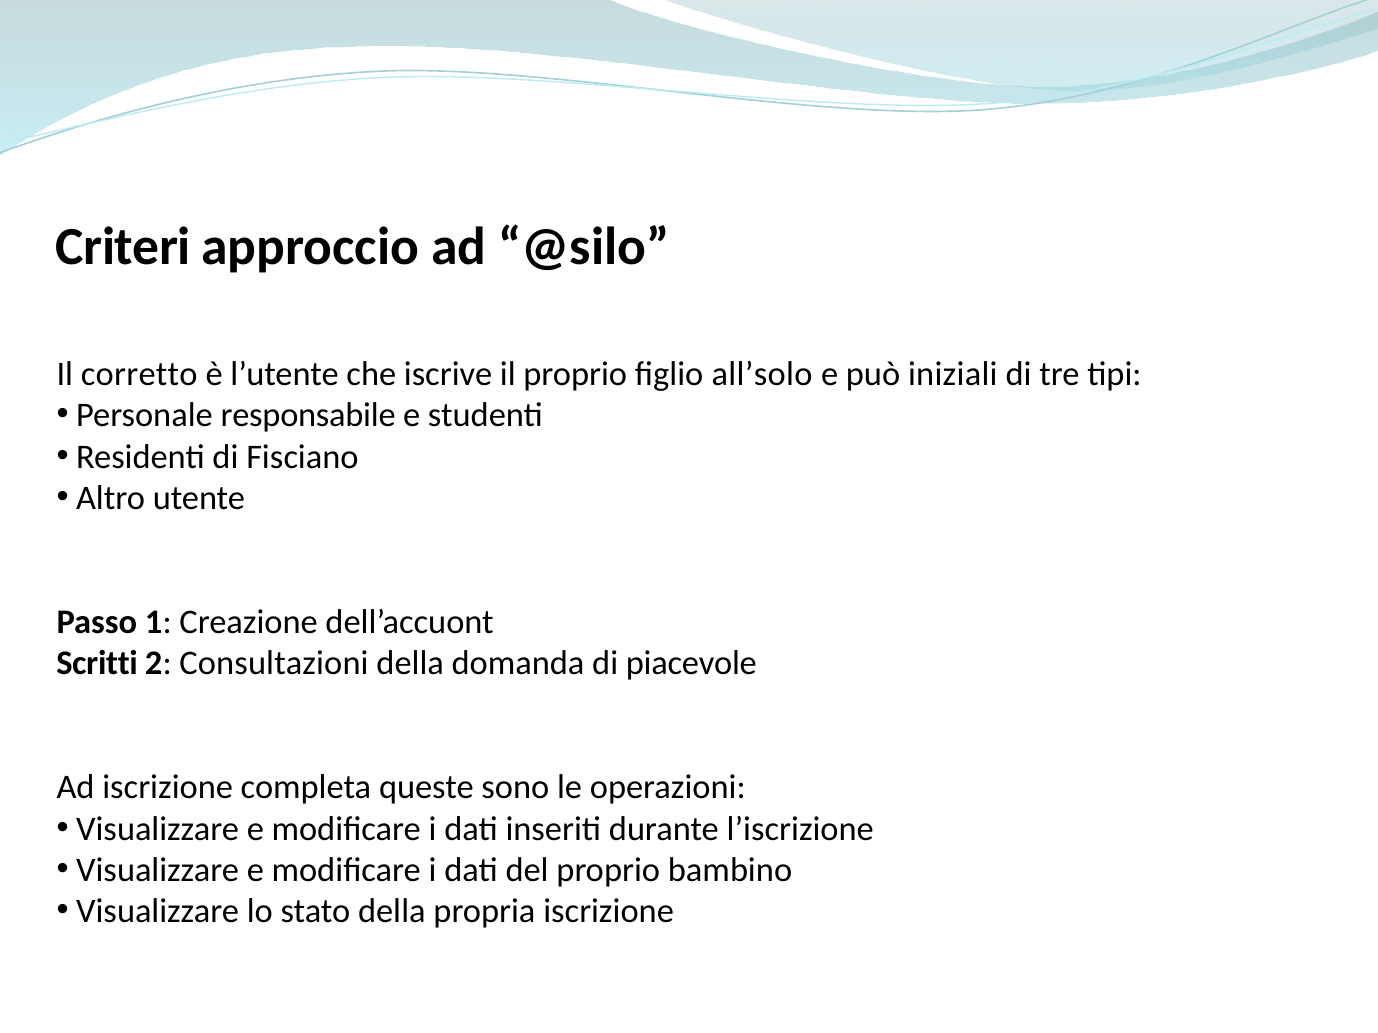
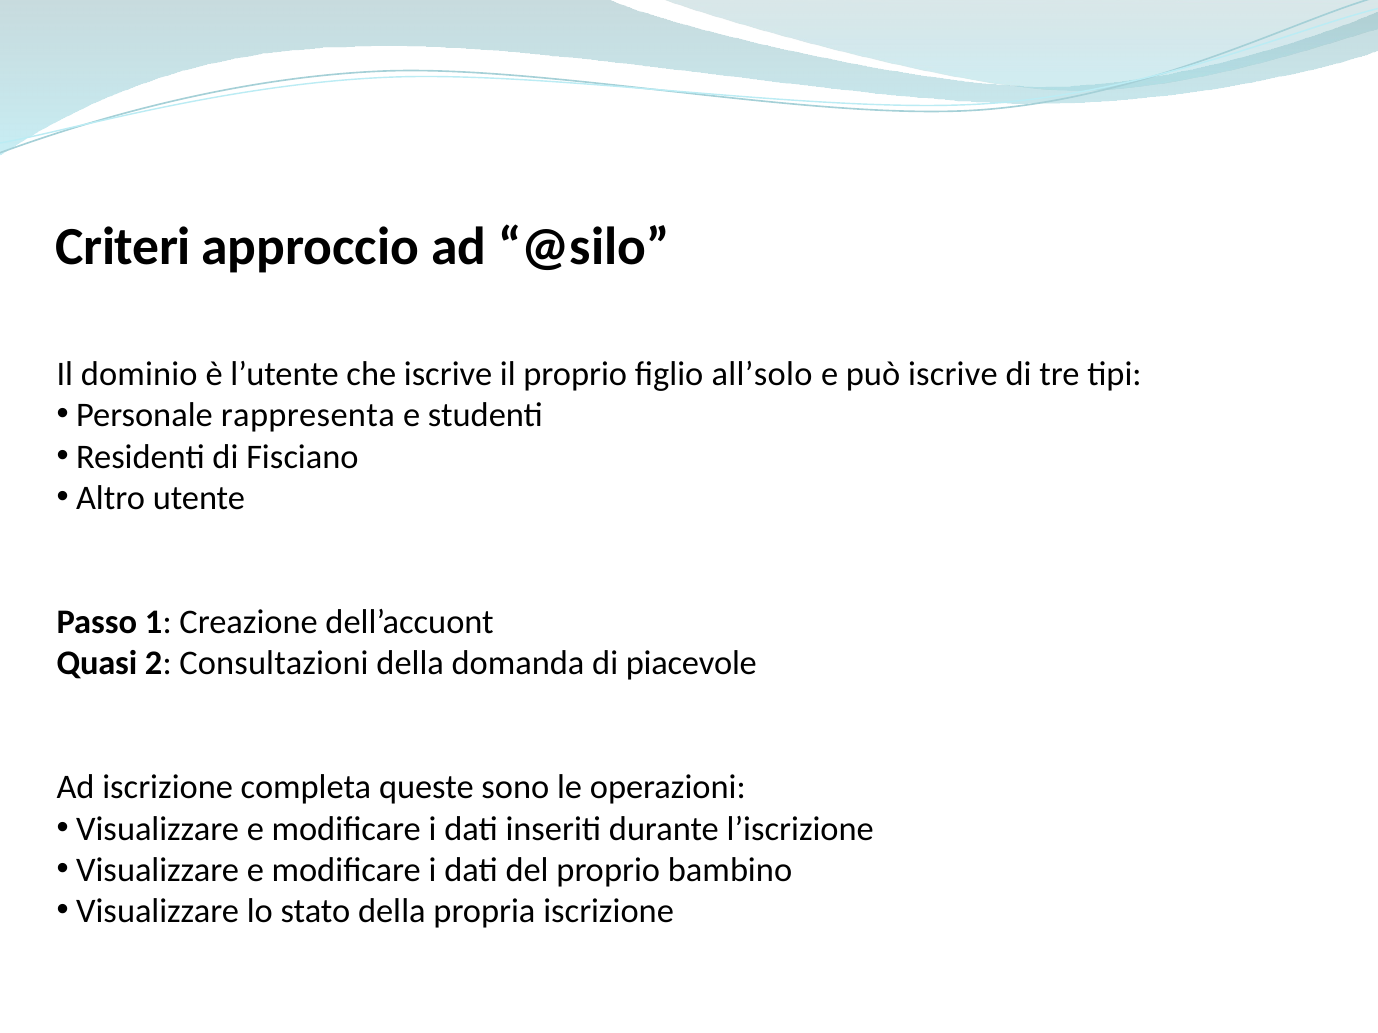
corretto: corretto -> dominio
può iniziali: iniziali -> iscrive
responsabile: responsabile -> rappresenta
Scritti: Scritti -> Quasi
